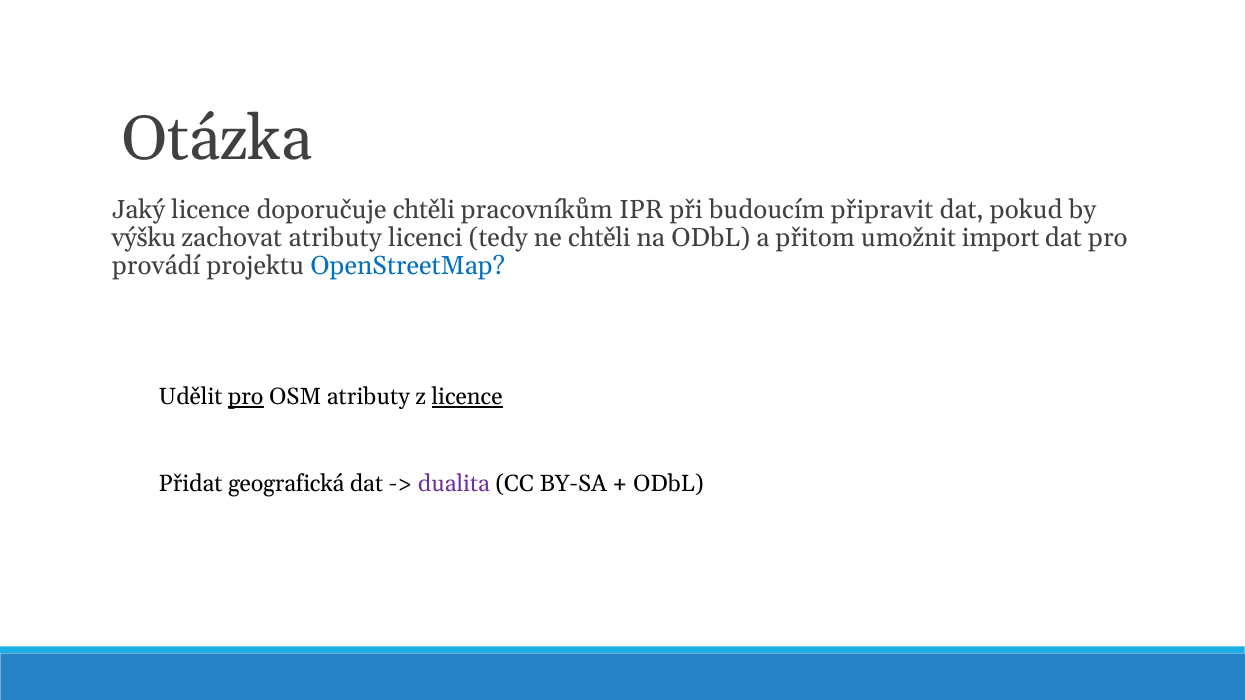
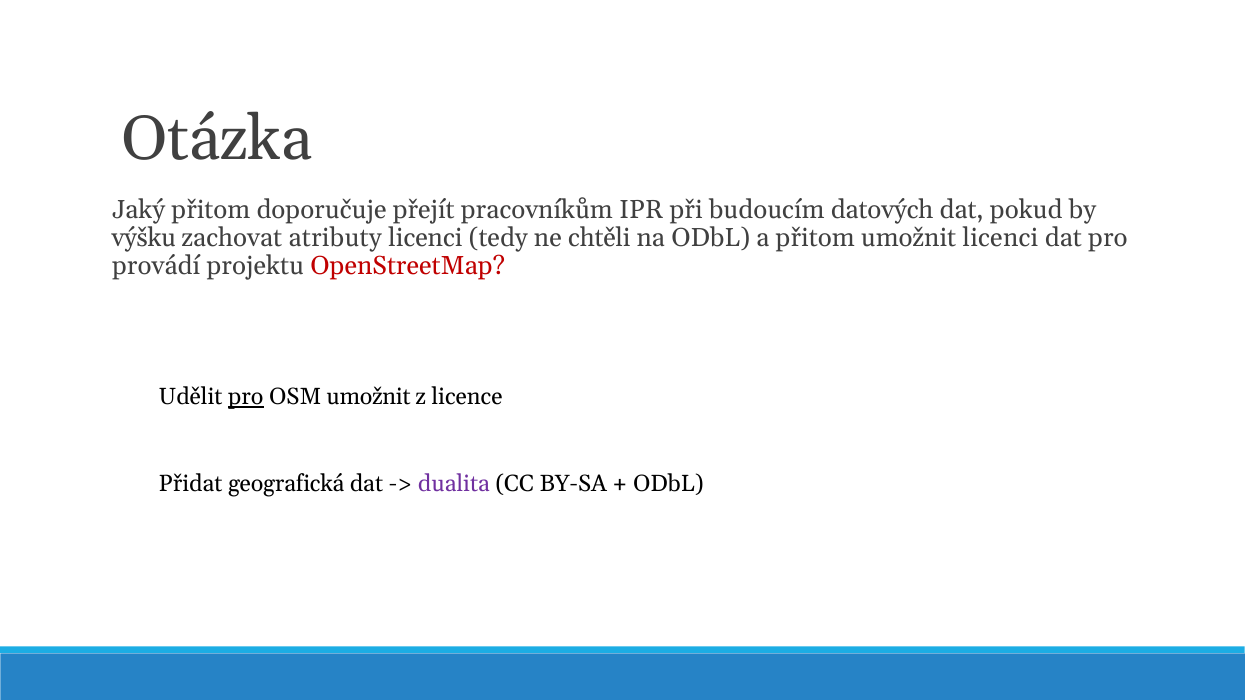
Jaký licence: licence -> přitom
doporučuje chtěli: chtěli -> přejít
připravit: připravit -> datových
umožnit import: import -> licenci
OpenStreetMap colour: blue -> red
OSM atributy: atributy -> umožnit
licence at (467, 397) underline: present -> none
